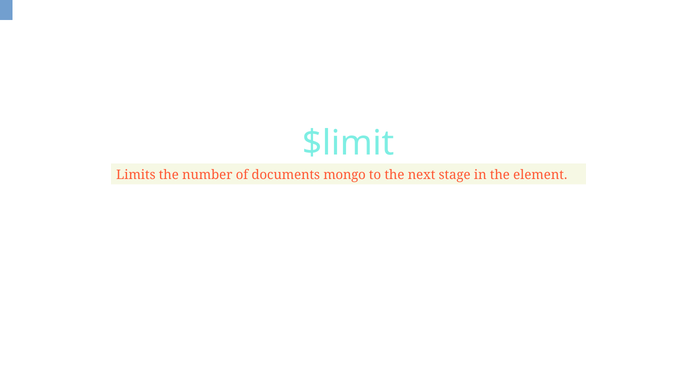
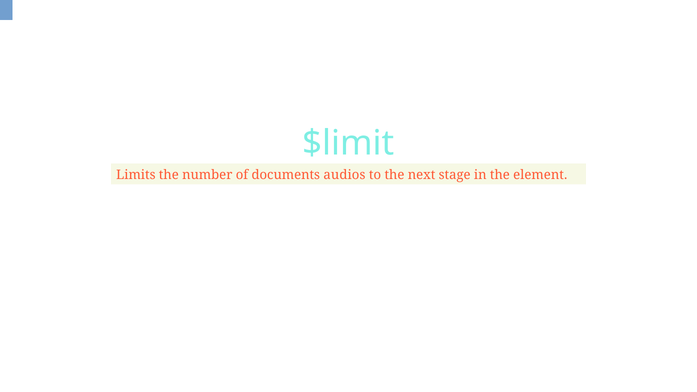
mongo: mongo -> audios
